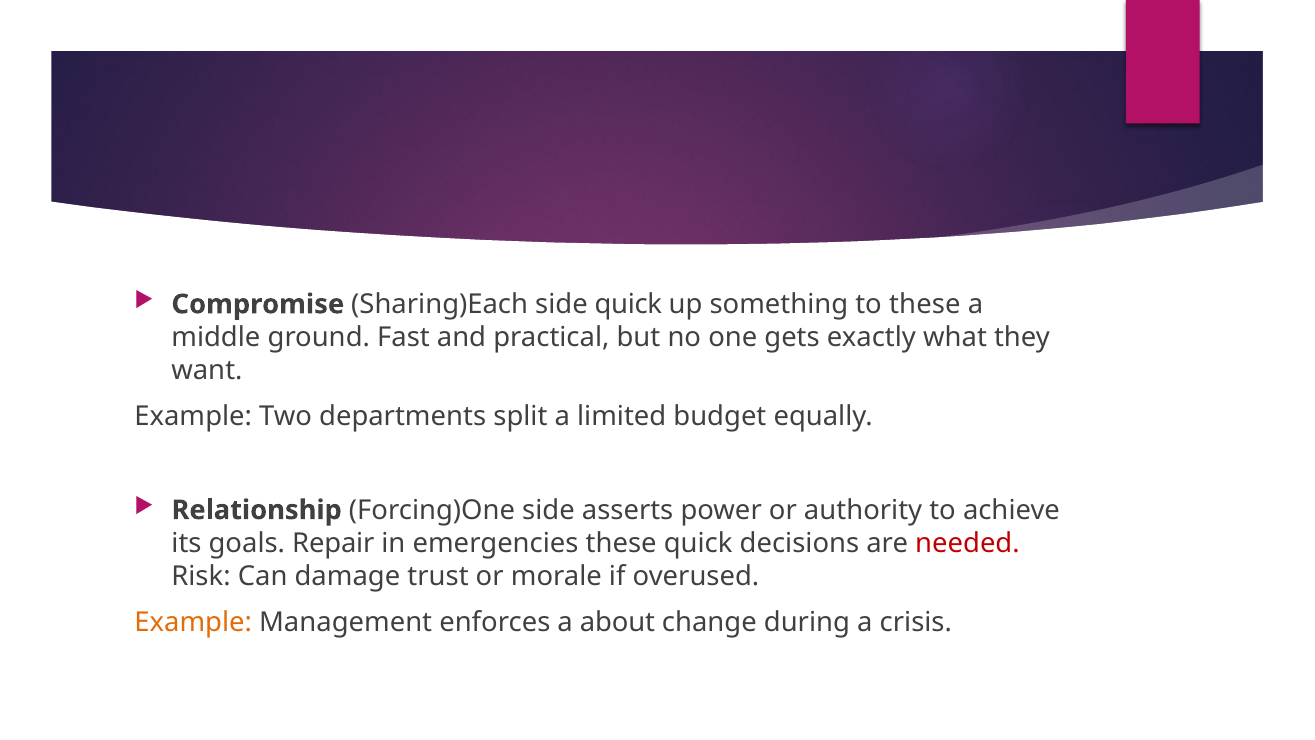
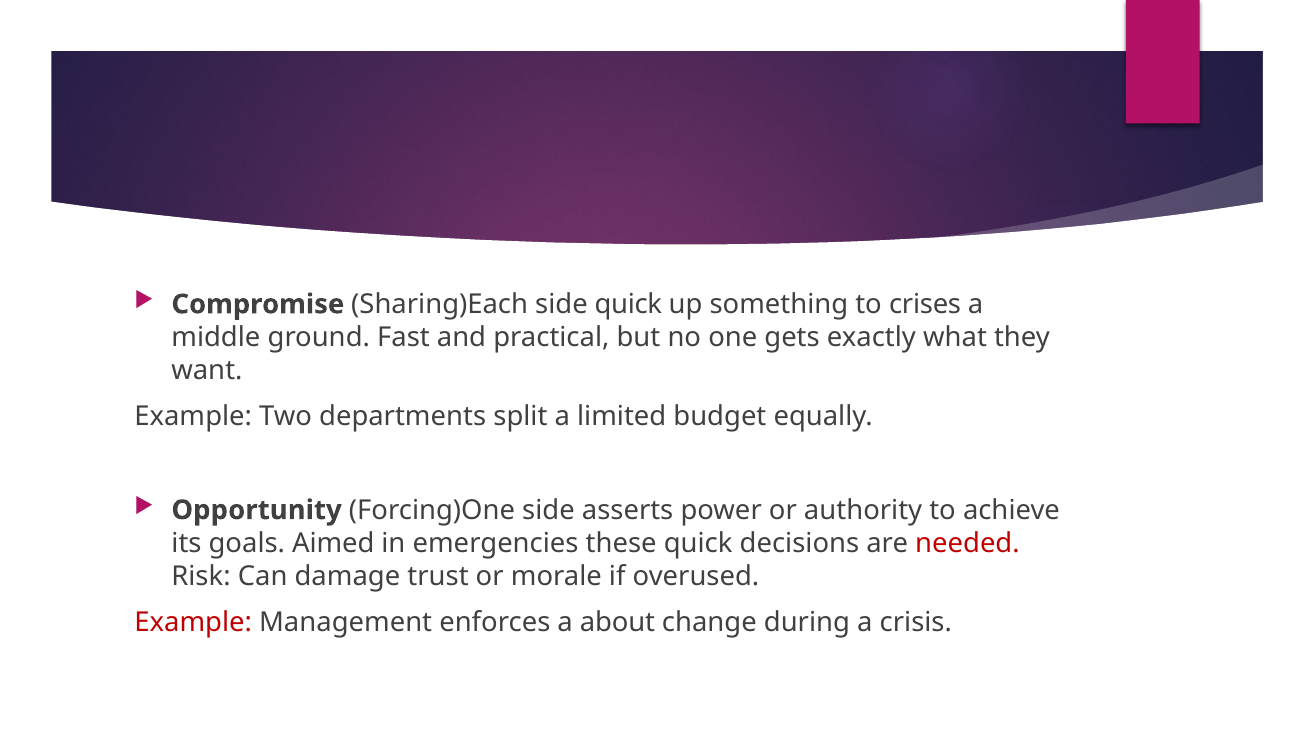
to these: these -> crises
Relationship: Relationship -> Opportunity
Repair: Repair -> Aimed
Example at (193, 622) colour: orange -> red
